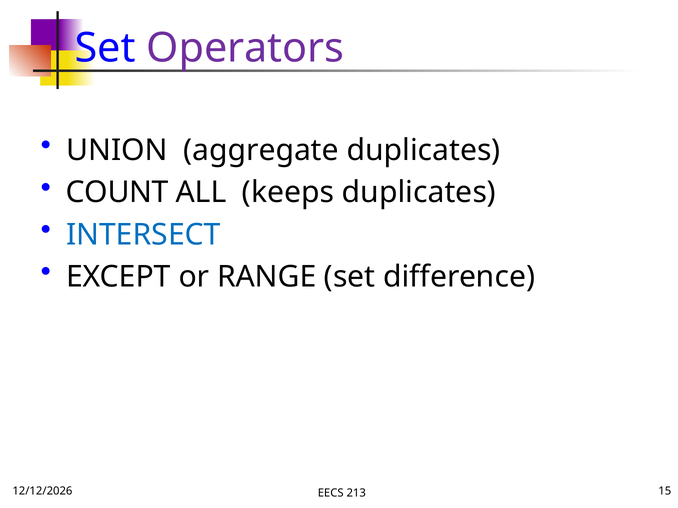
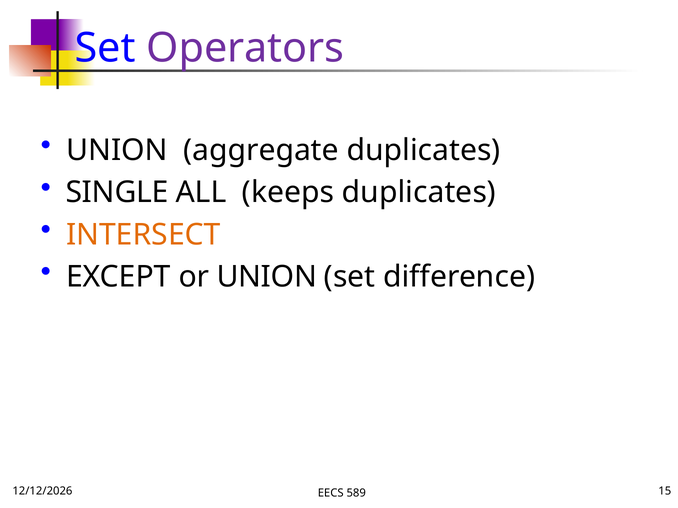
COUNT: COUNT -> SINGLE
INTERSECT colour: blue -> orange
or RANGE: RANGE -> UNION
213: 213 -> 589
